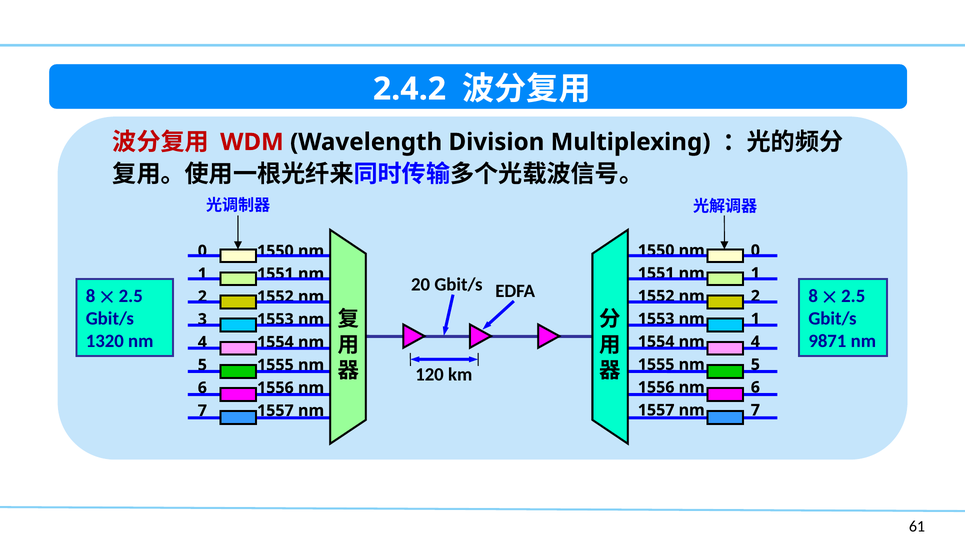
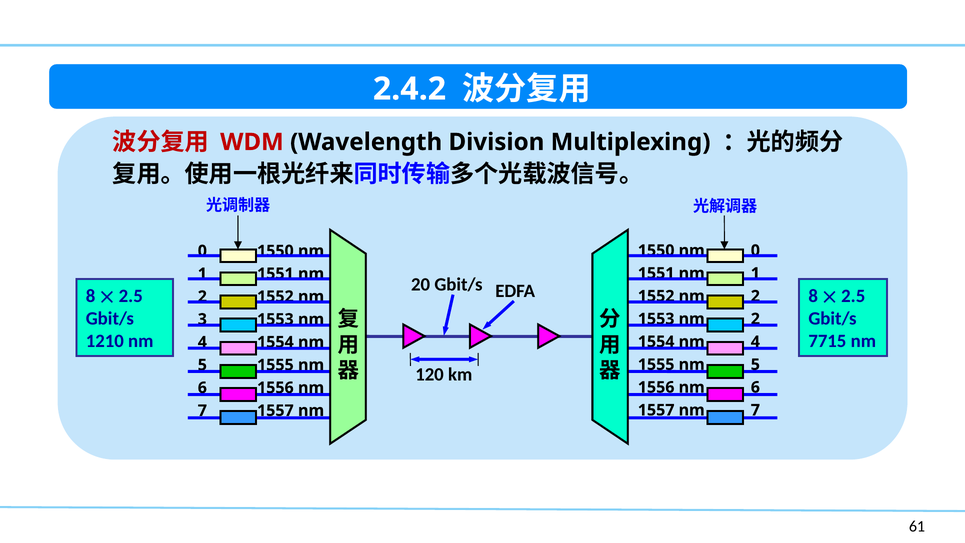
1553 nm 1: 1 -> 2
1320: 1320 -> 1210
9871: 9871 -> 7715
